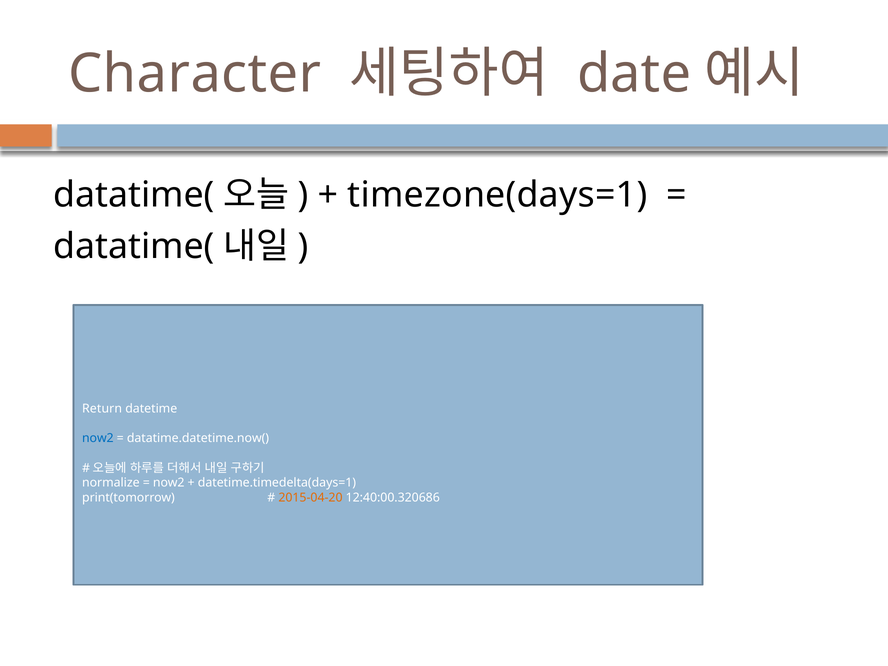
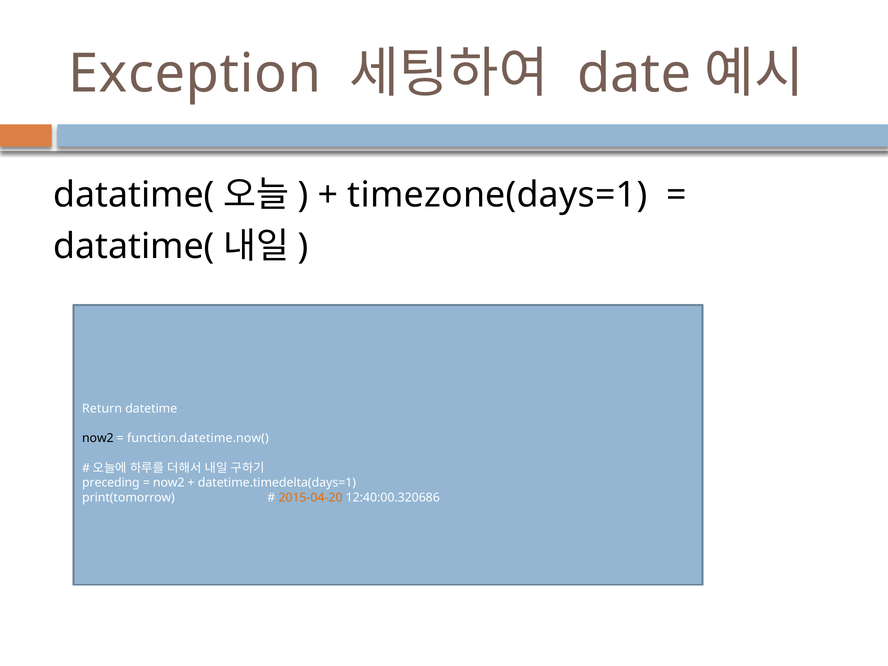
Character: Character -> Exception
now2 at (98, 438) colour: blue -> black
datatime.datetime.now(: datatime.datetime.now( -> function.datetime.now(
normalize: normalize -> preceding
